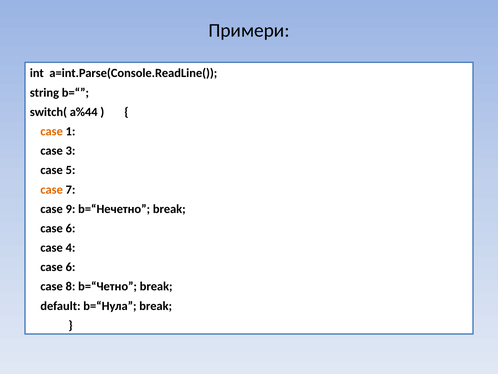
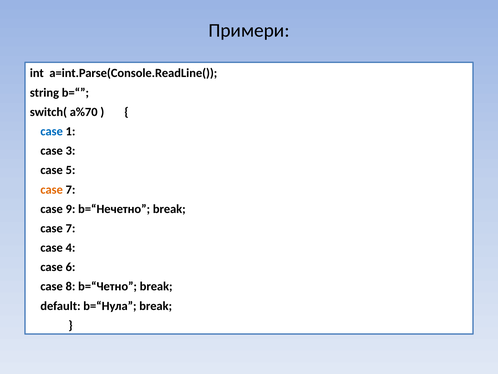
a%44: a%44 -> a%70
case at (52, 131) colour: orange -> blue
6 at (71, 228): 6 -> 7
